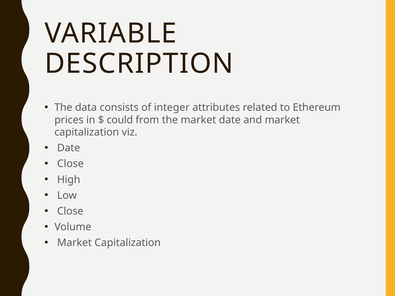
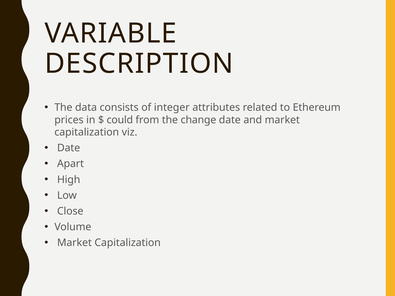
the market: market -> change
Close at (70, 164): Close -> Apart
